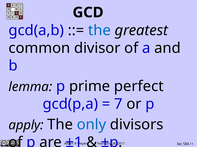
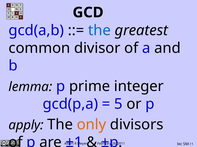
perfect: perfect -> integer
7: 7 -> 5
only colour: blue -> orange
